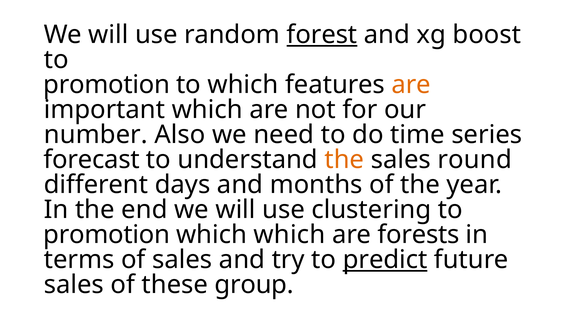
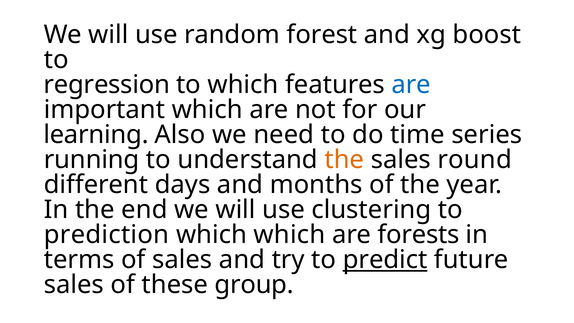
forest underline: present -> none
promotion at (107, 85): promotion -> regression
are at (411, 85) colour: orange -> blue
number: number -> learning
forecast: forecast -> running
promotion at (107, 235): promotion -> prediction
